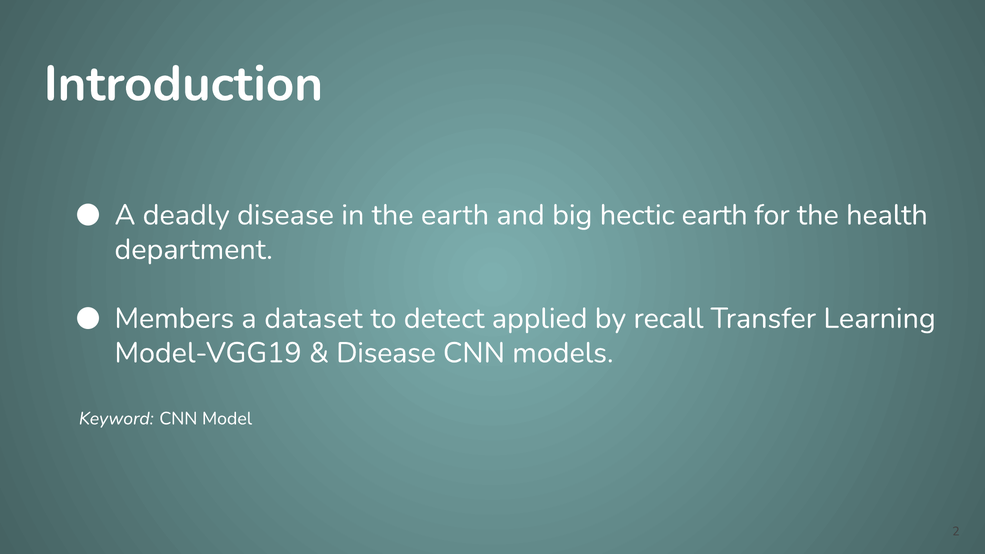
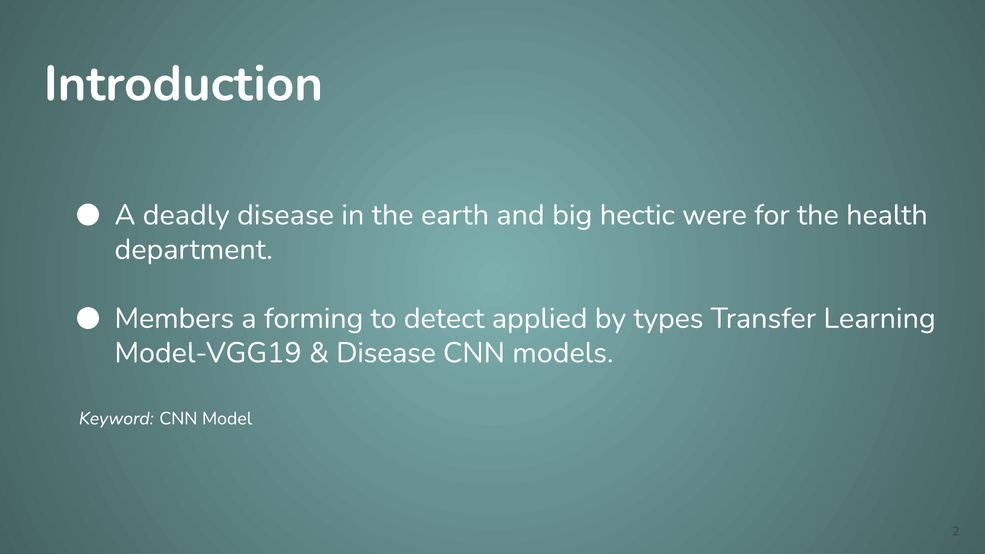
hectic earth: earth -> were
dataset: dataset -> forming
recall: recall -> types
